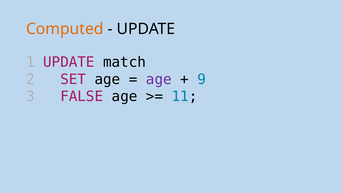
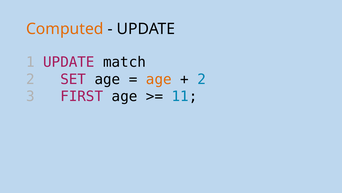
age at (159, 79) colour: purple -> orange
9 at (202, 79): 9 -> 2
FALSE: FALSE -> FIRST
